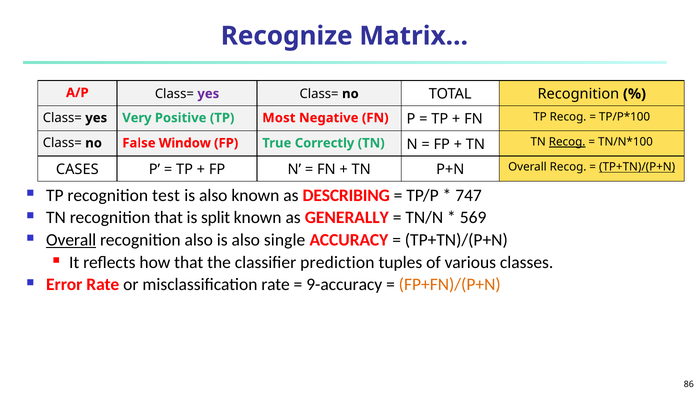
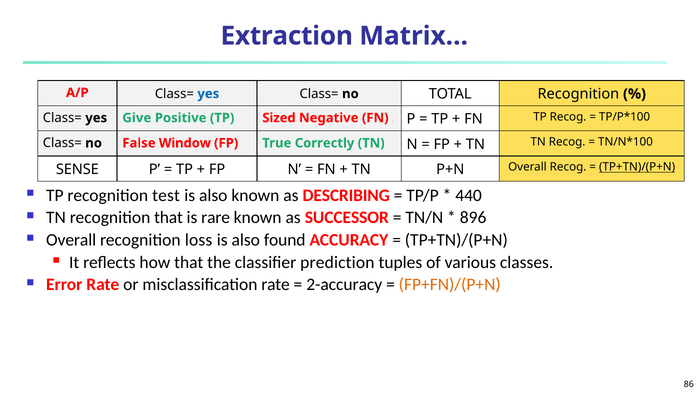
Recognize: Recognize -> Extraction
yes at (208, 94) colour: purple -> blue
Very: Very -> Give
Most: Most -> Sized
Recog at (567, 142) underline: present -> none
CASES: CASES -> SENSE
747: 747 -> 440
split: split -> rare
GENERALLY: GENERALLY -> SUCCESSOR
569: 569 -> 896
Overall at (71, 240) underline: present -> none
recognition also: also -> loss
single: single -> found
9-accuracy: 9-accuracy -> 2-accuracy
